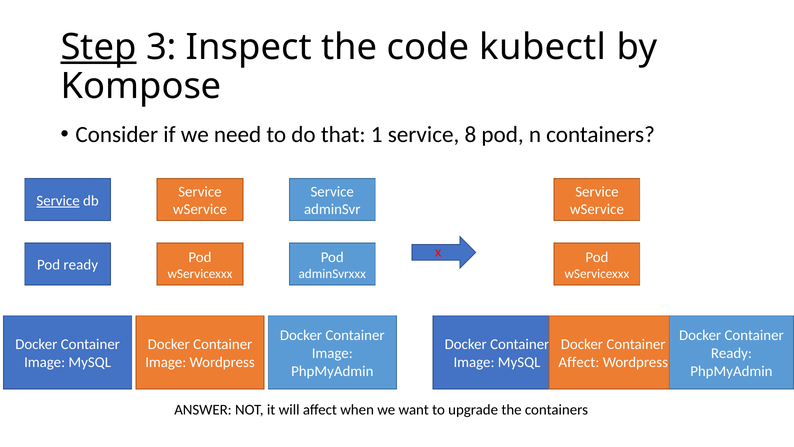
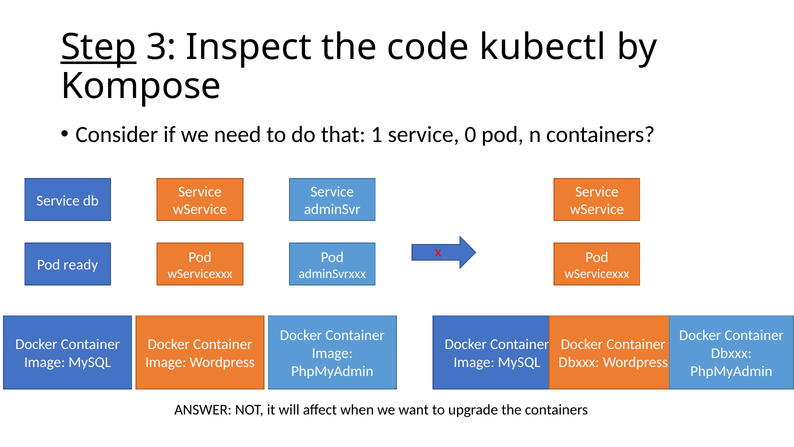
8: 8 -> 0
Service at (58, 200) underline: present -> none
Ready at (731, 353): Ready -> Dbxxx
Affect at (579, 362): Affect -> Dbxxx
